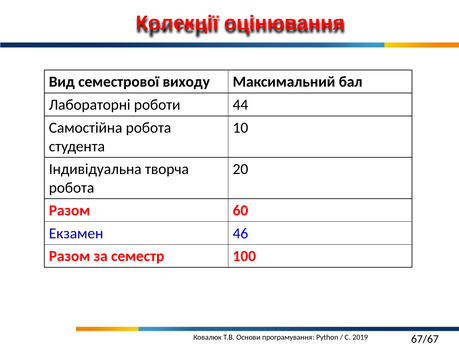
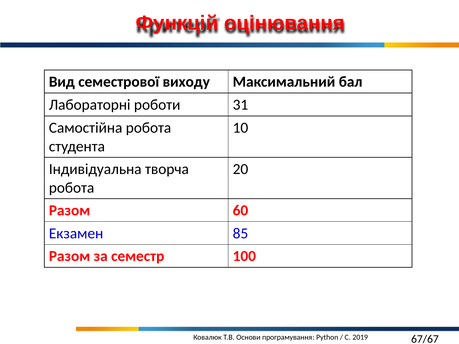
Колекції: Колекції -> Функцій
44: 44 -> 31
46: 46 -> 85
